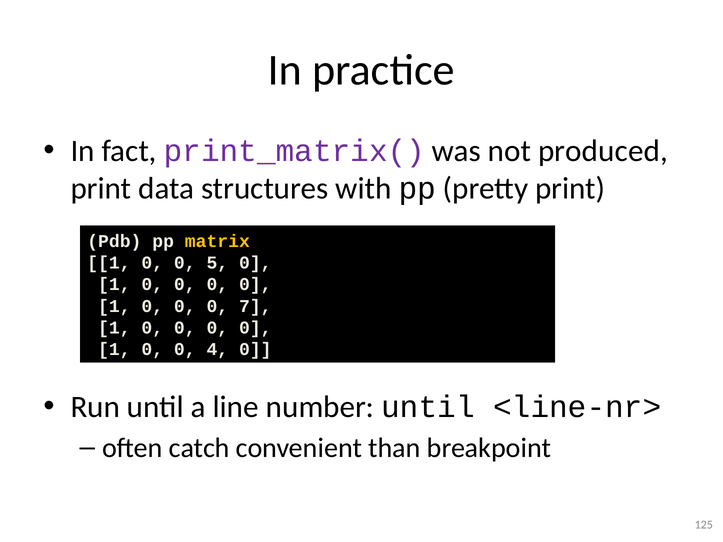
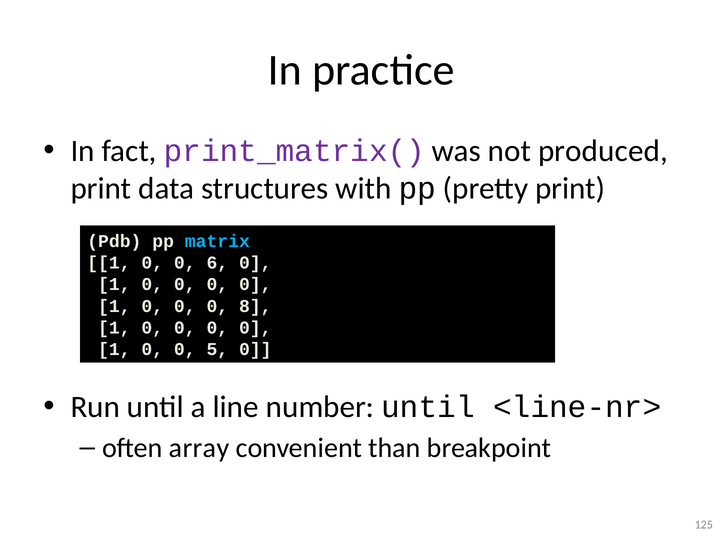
matrix colour: yellow -> light blue
5: 5 -> 6
7: 7 -> 8
4: 4 -> 5
catch: catch -> array
